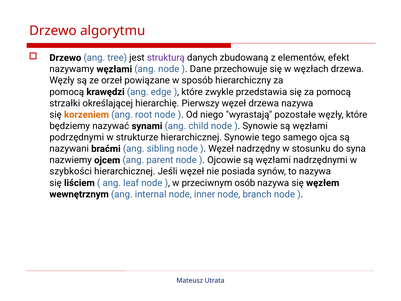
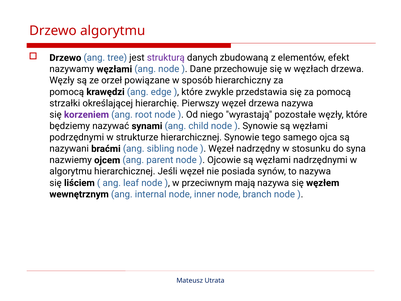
korzeniem colour: orange -> purple
szybkości at (71, 171): szybkości -> algorytmu
osób: osób -> mają
